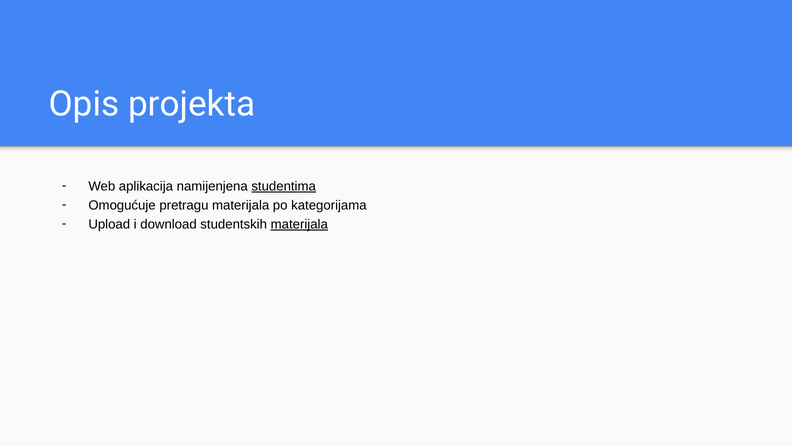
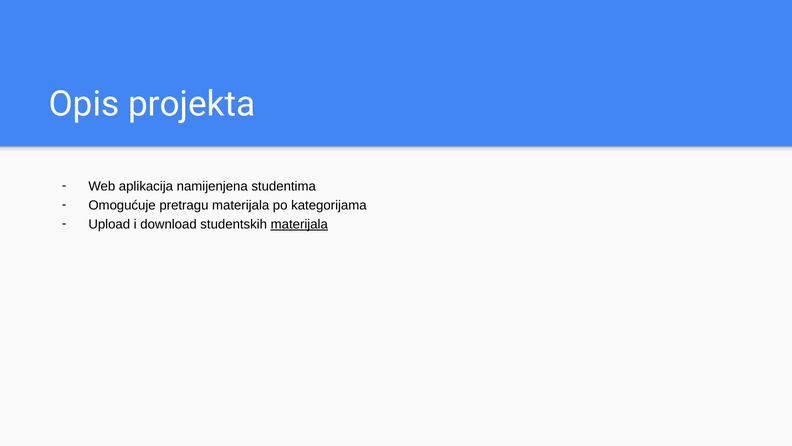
studentima underline: present -> none
